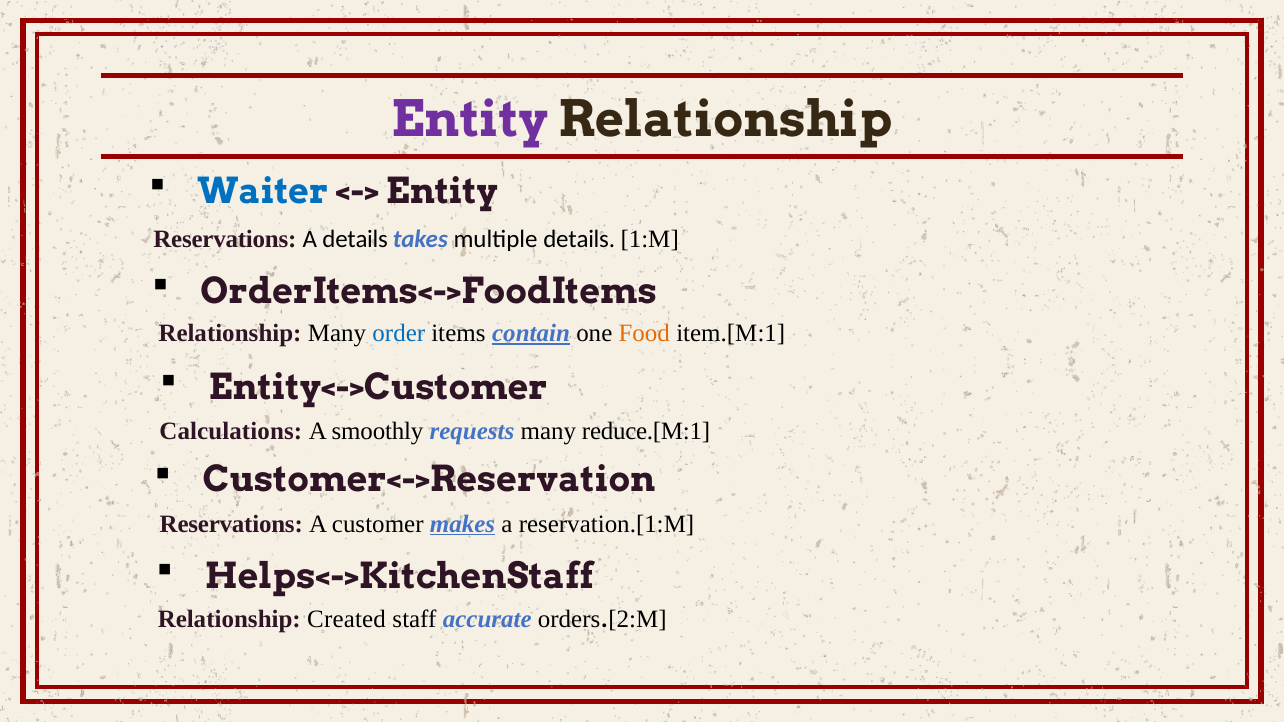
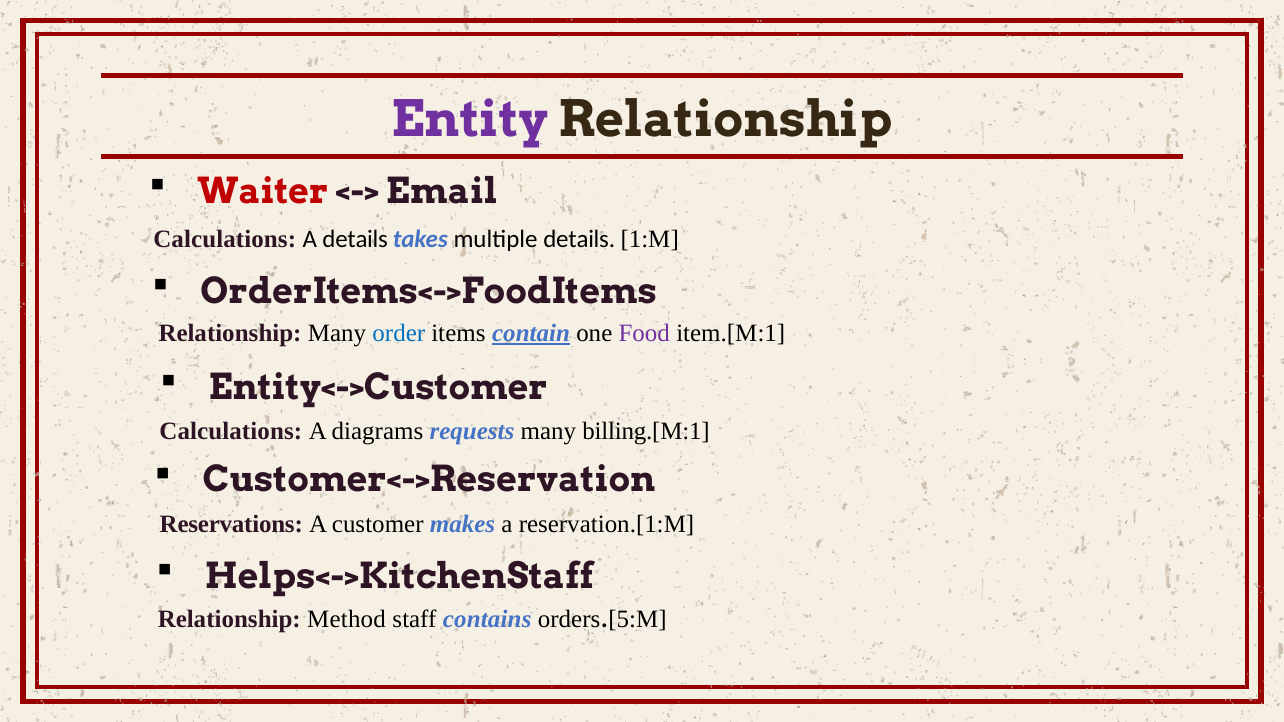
Waiter colour: blue -> red
Entity at (442, 192): Entity -> Email
Reservations at (225, 240): Reservations -> Calculations
Food colour: orange -> purple
smoothly: smoothly -> diagrams
reduce.[M:1: reduce.[M:1 -> billing.[M:1
makes underline: present -> none
Created: Created -> Method
accurate: accurate -> contains
2:M: 2:M -> 5:M
